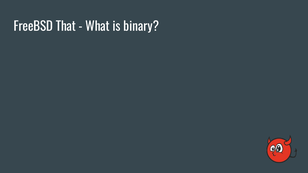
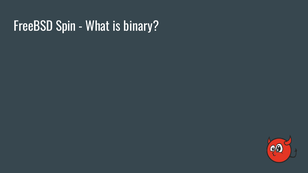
That: That -> Spin
